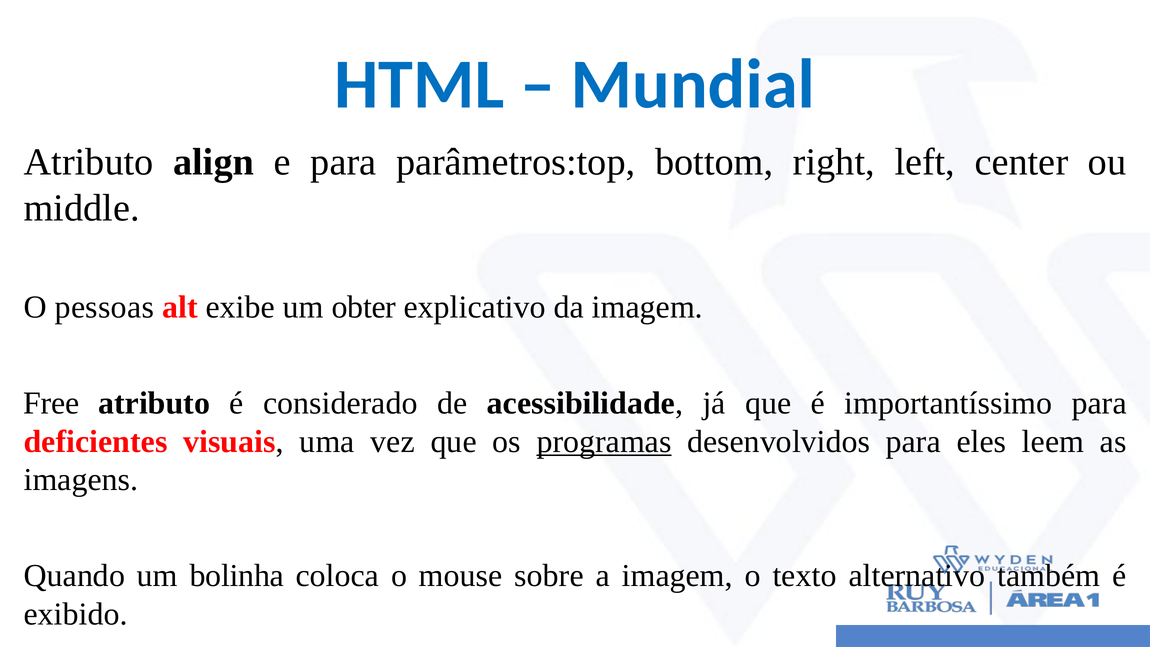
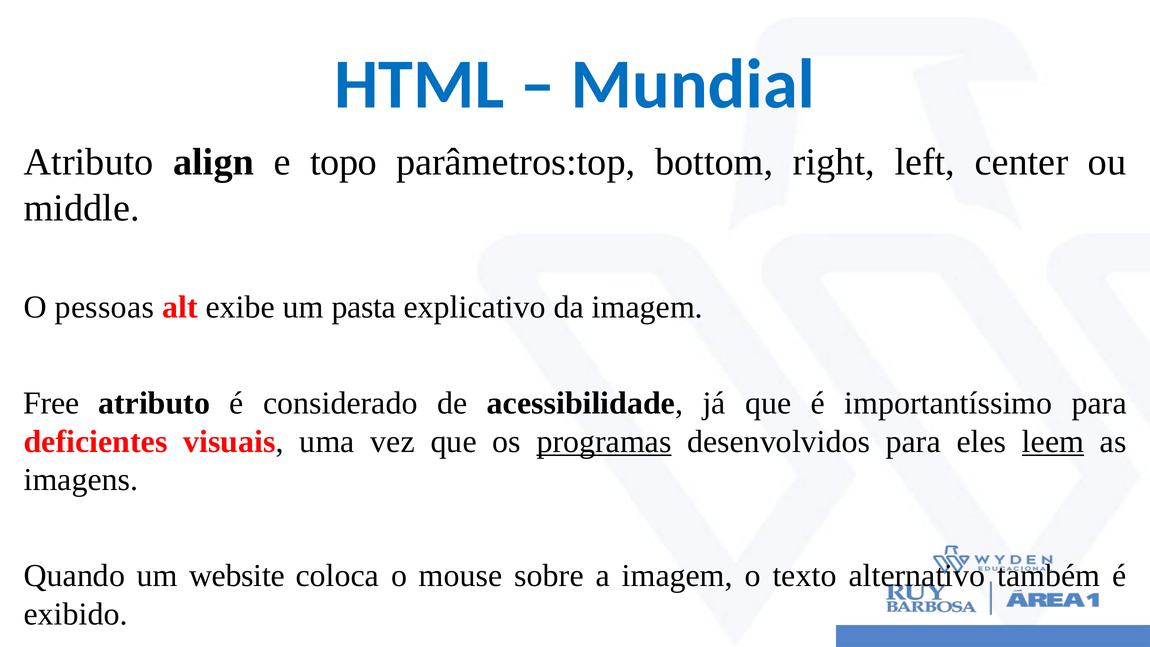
e para: para -> topo
obter: obter -> pasta
leem underline: none -> present
bolinha: bolinha -> website
